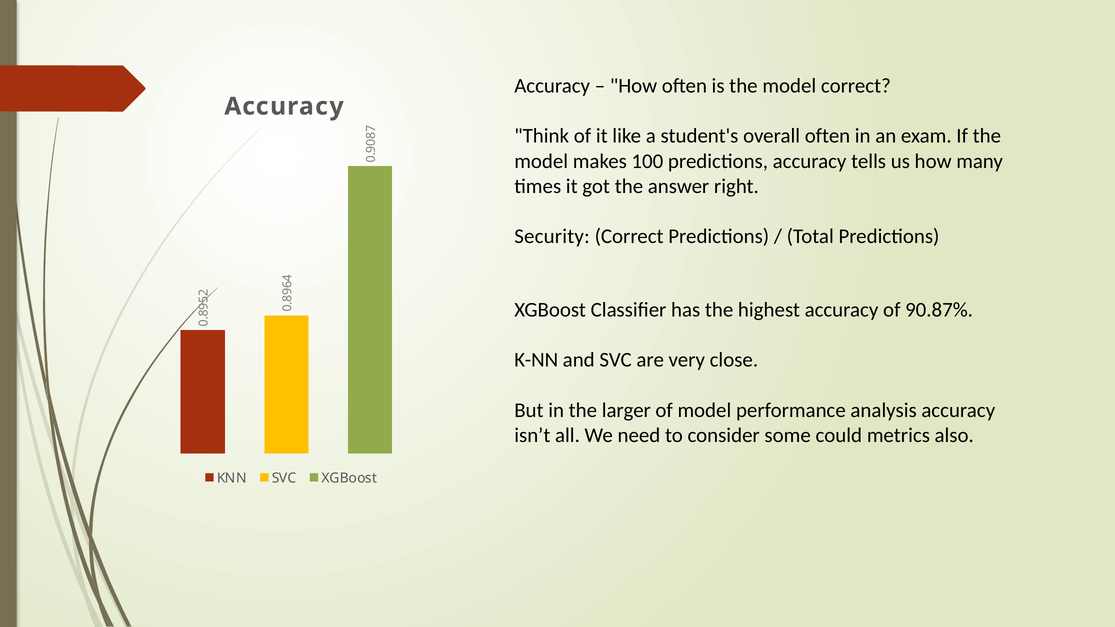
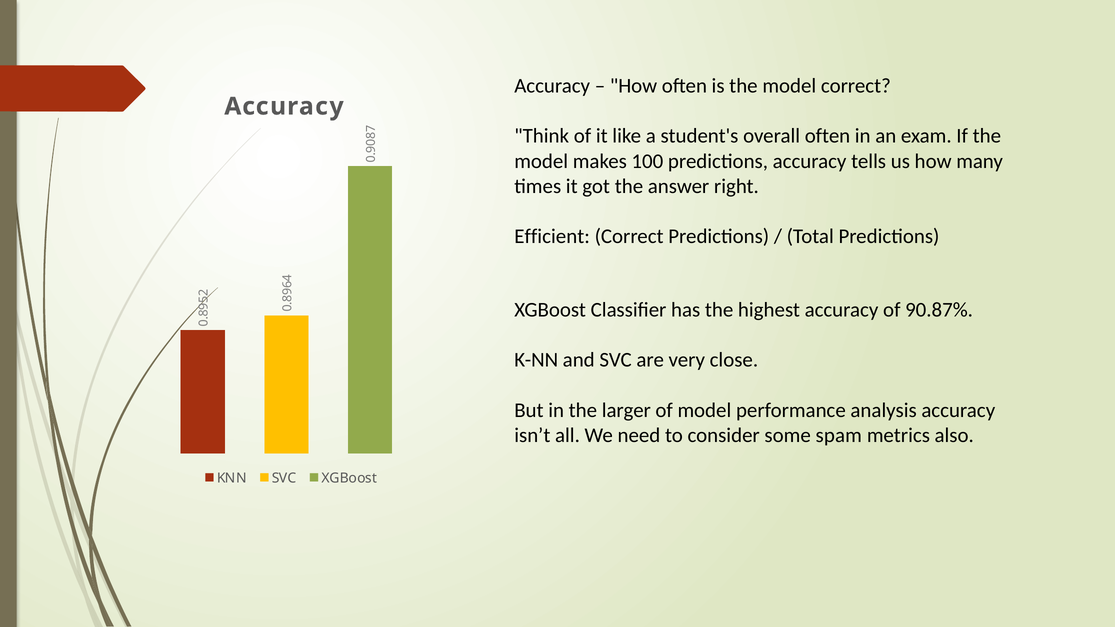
Security: Security -> Efficient
could: could -> spam
